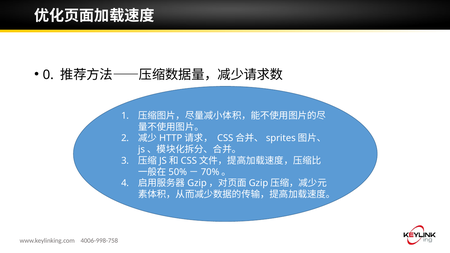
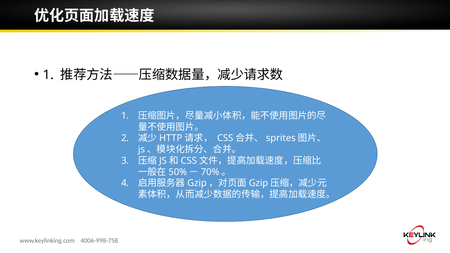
0 at (48, 75): 0 -> 1
